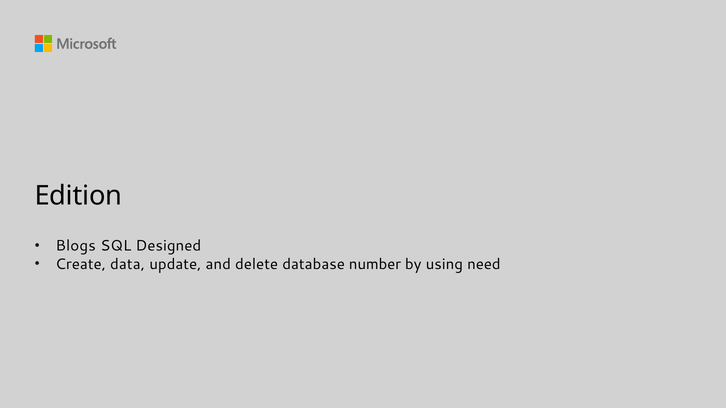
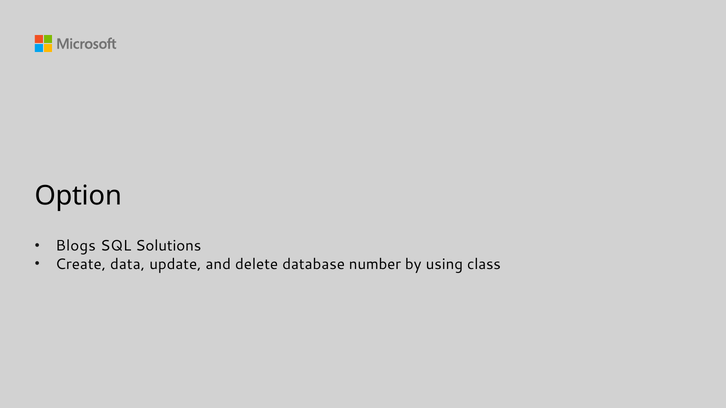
Edition: Edition -> Option
Designed: Designed -> Solutions
need: need -> class
